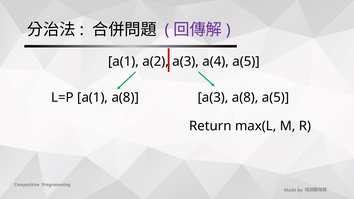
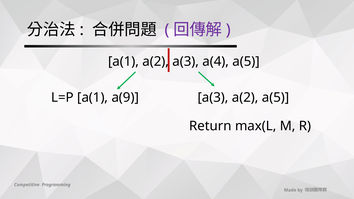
a(1 a(8: a(8 -> a(9
a(3 a(8: a(8 -> a(2
